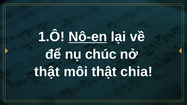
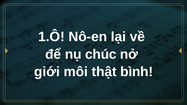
Nô-en underline: present -> none
thật at (47, 72): thật -> giới
chia: chia -> bình
